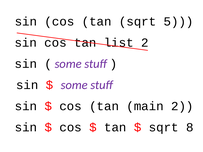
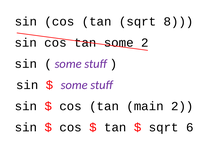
5: 5 -> 8
tan list: list -> some
8: 8 -> 6
